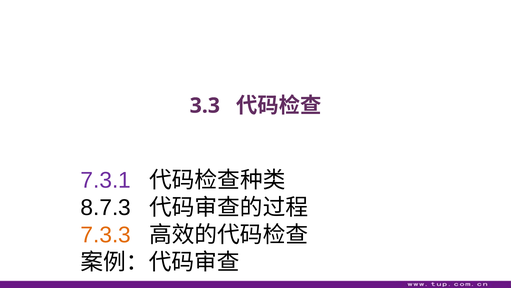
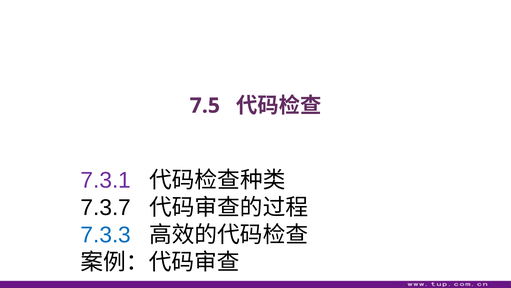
3.3: 3.3 -> 7.5
8.7.3: 8.7.3 -> 7.3.7
7.3.3 colour: orange -> blue
